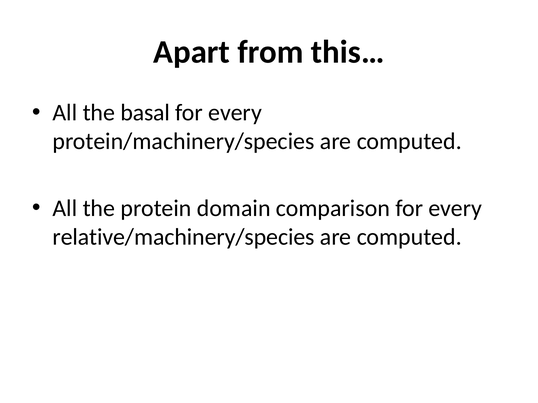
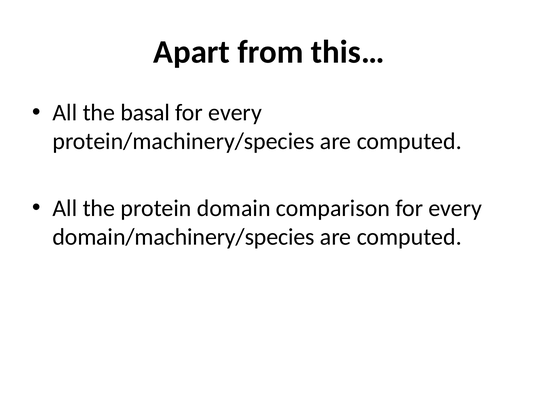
relative/machinery/species: relative/machinery/species -> domain/machinery/species
